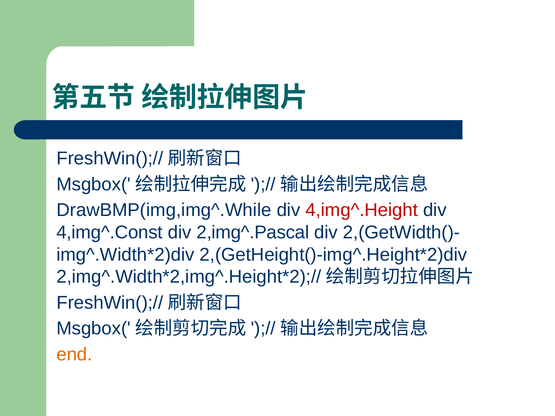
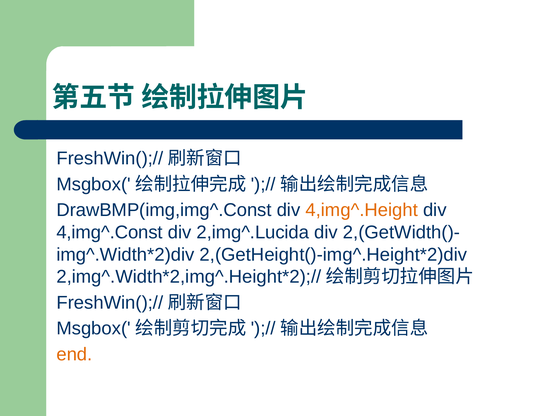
DrawBMP(img,img^.While: DrawBMP(img,img^.While -> DrawBMP(img,img^.Const
4,img^.Height colour: red -> orange
2,img^.Pascal: 2,img^.Pascal -> 2,img^.Lucida
